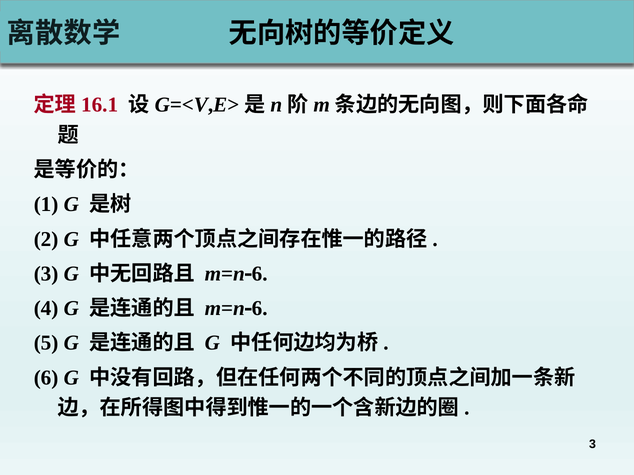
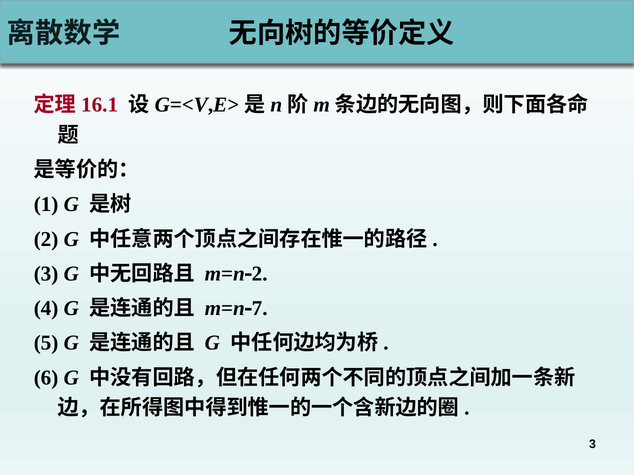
6 at (260, 274): 6 -> 2
6 at (260, 309): 6 -> 7
